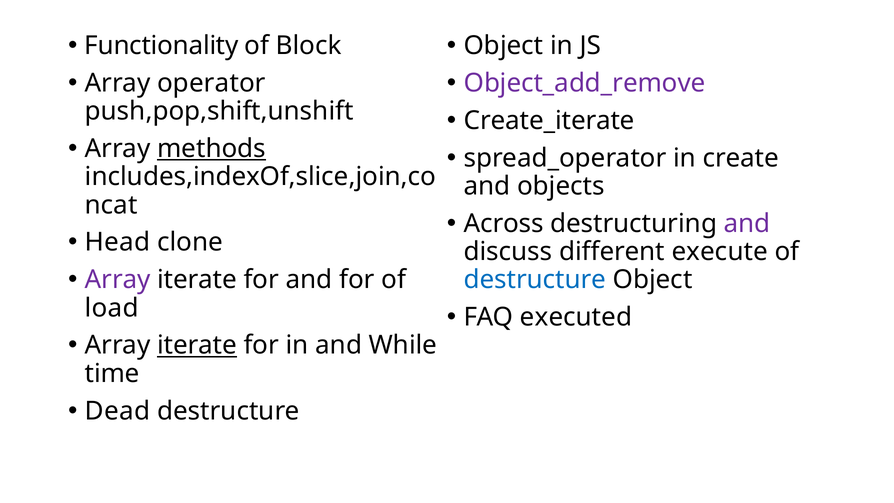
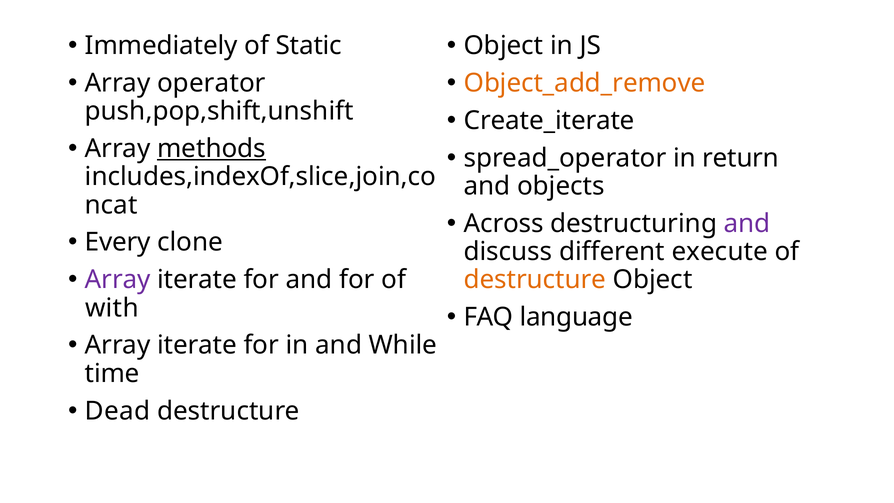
Functionality: Functionality -> Immediately
Block: Block -> Static
Object_add_remove colour: purple -> orange
create: create -> return
Head: Head -> Every
destructure at (535, 280) colour: blue -> orange
load: load -> with
executed: executed -> language
iterate at (197, 345) underline: present -> none
